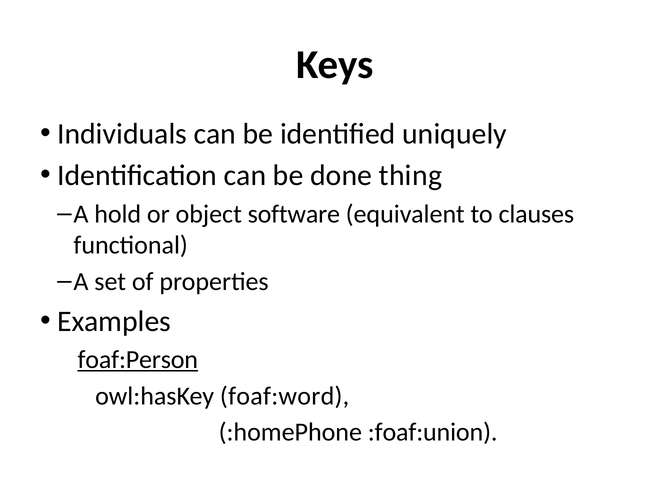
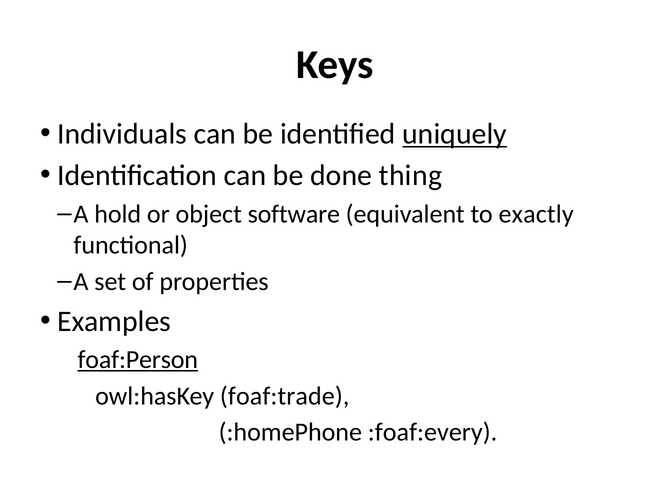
uniquely underline: none -> present
clauses: clauses -> exactly
foaf:word: foaf:word -> foaf:trade
:foaf:union: :foaf:union -> :foaf:every
